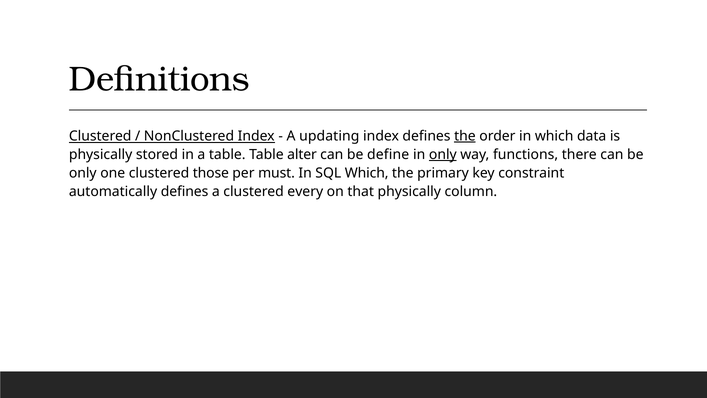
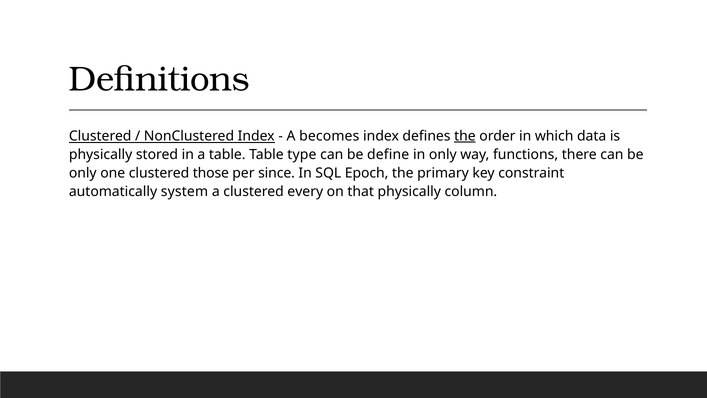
updating: updating -> becomes
alter: alter -> type
only at (443, 154) underline: present -> none
must: must -> since
SQL Which: Which -> Epoch
automatically defines: defines -> system
